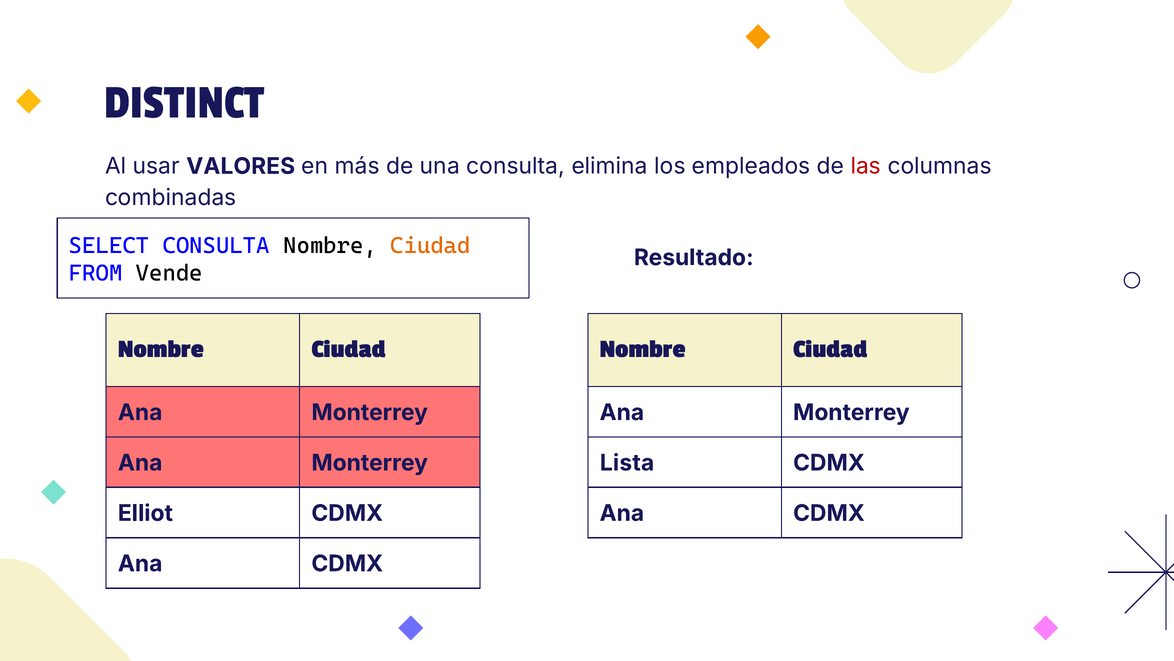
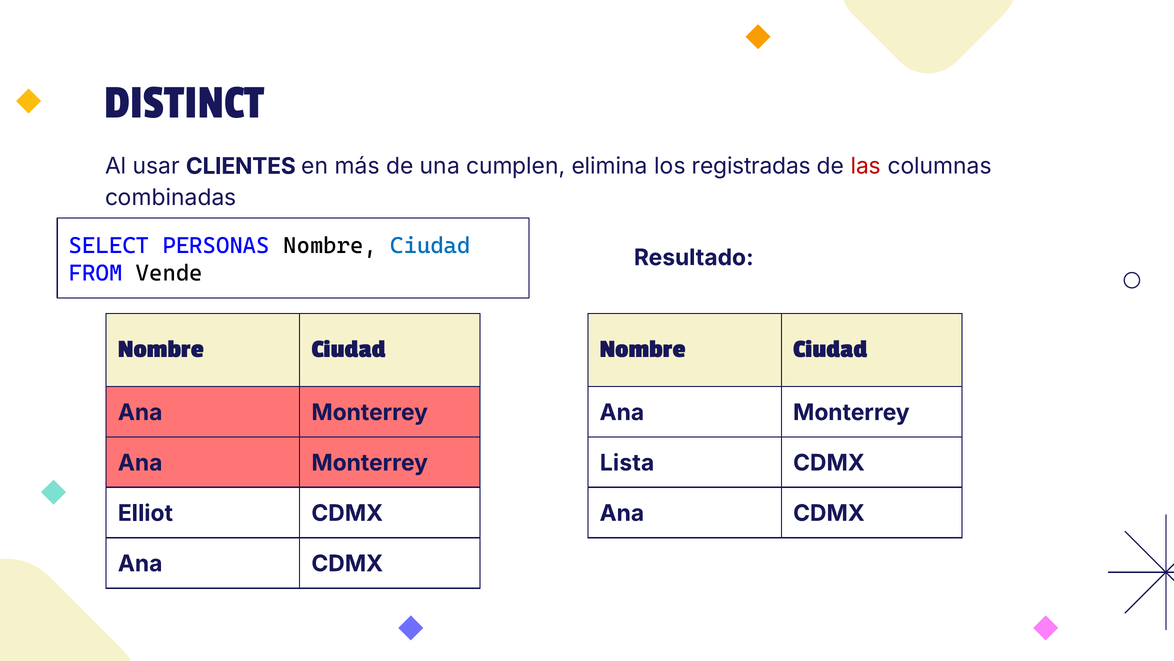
VALORES: VALORES -> CLIENTES
una consulta: consulta -> cumplen
empleados: empleados -> registradas
SELECT CONSULTA: CONSULTA -> PERSONAS
Ciudad at (431, 246) colour: orange -> blue
